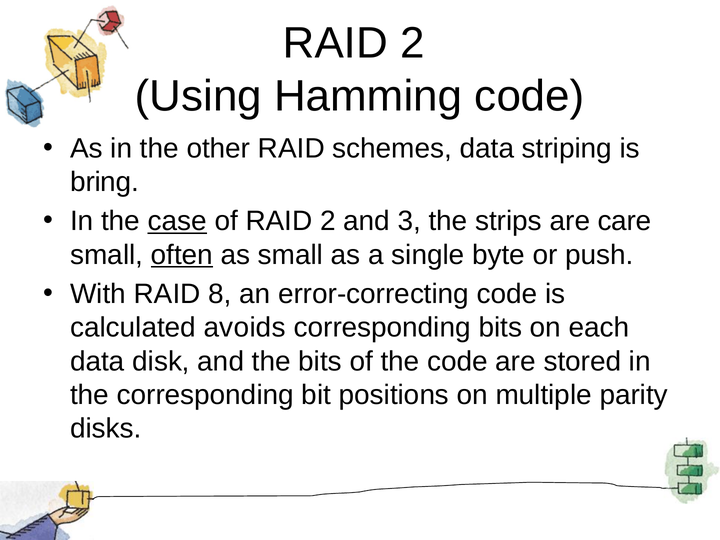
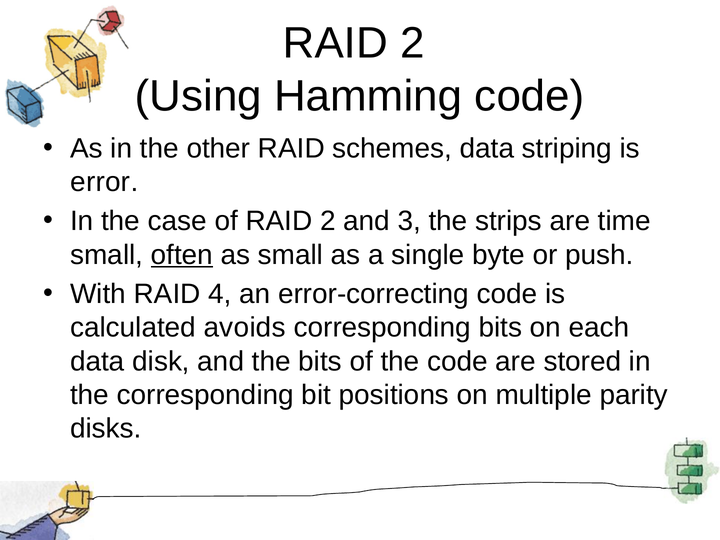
bring: bring -> error
case underline: present -> none
care: care -> time
8: 8 -> 4
